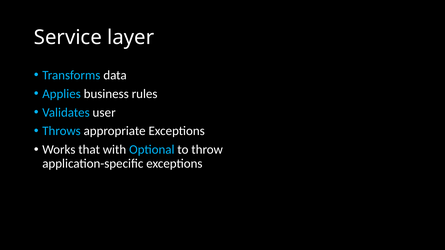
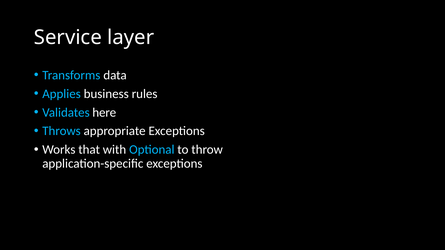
user: user -> here
